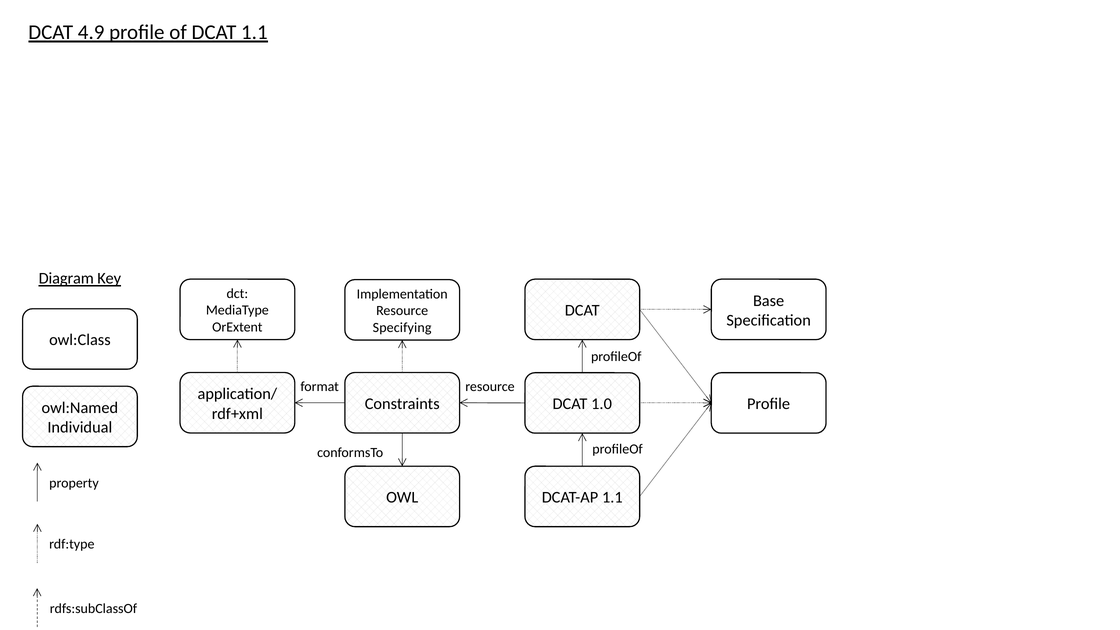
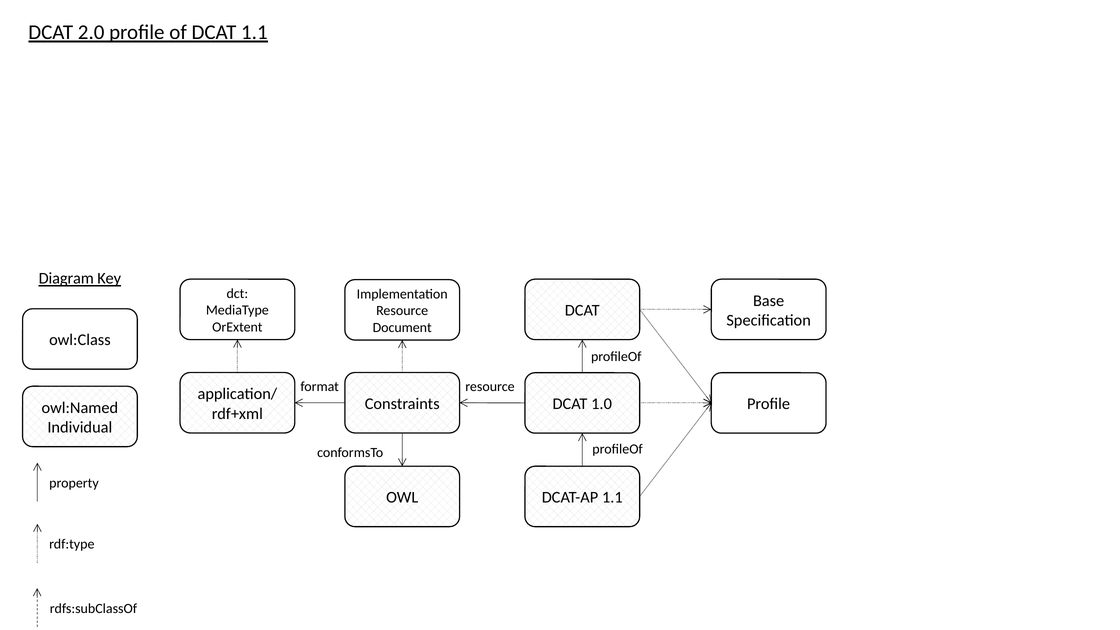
4.9: 4.9 -> 2.0
Specifying: Specifying -> Document
